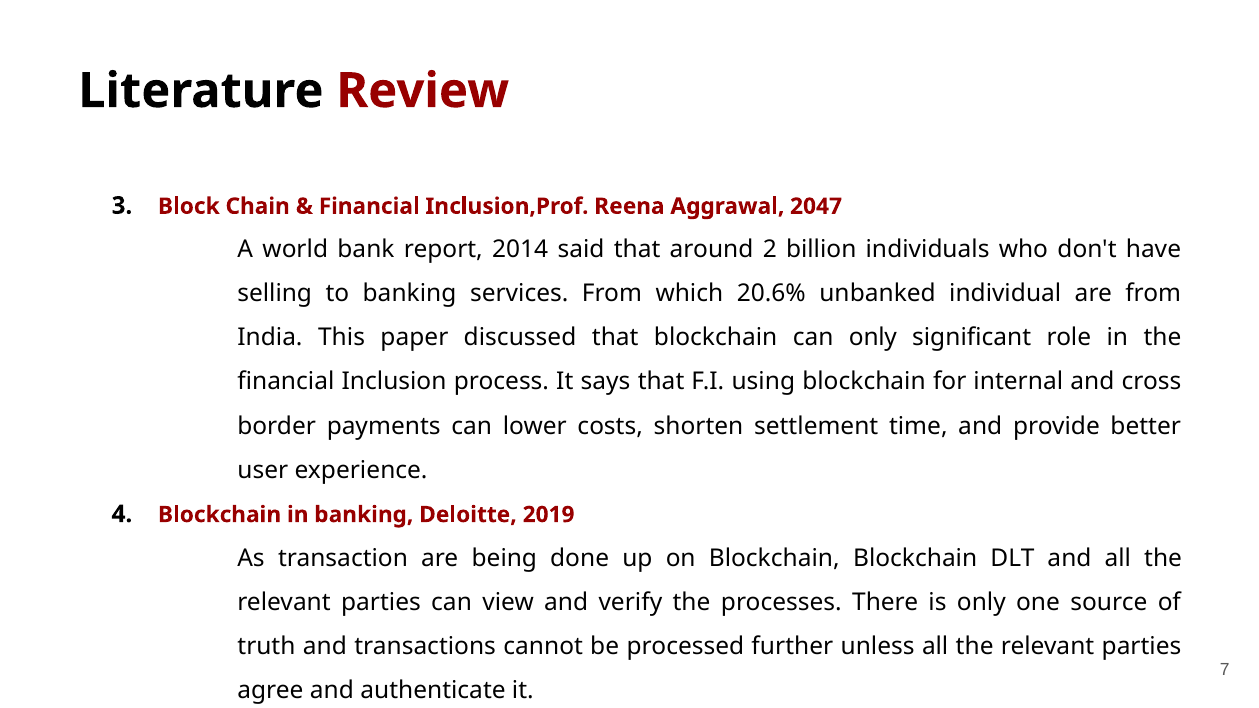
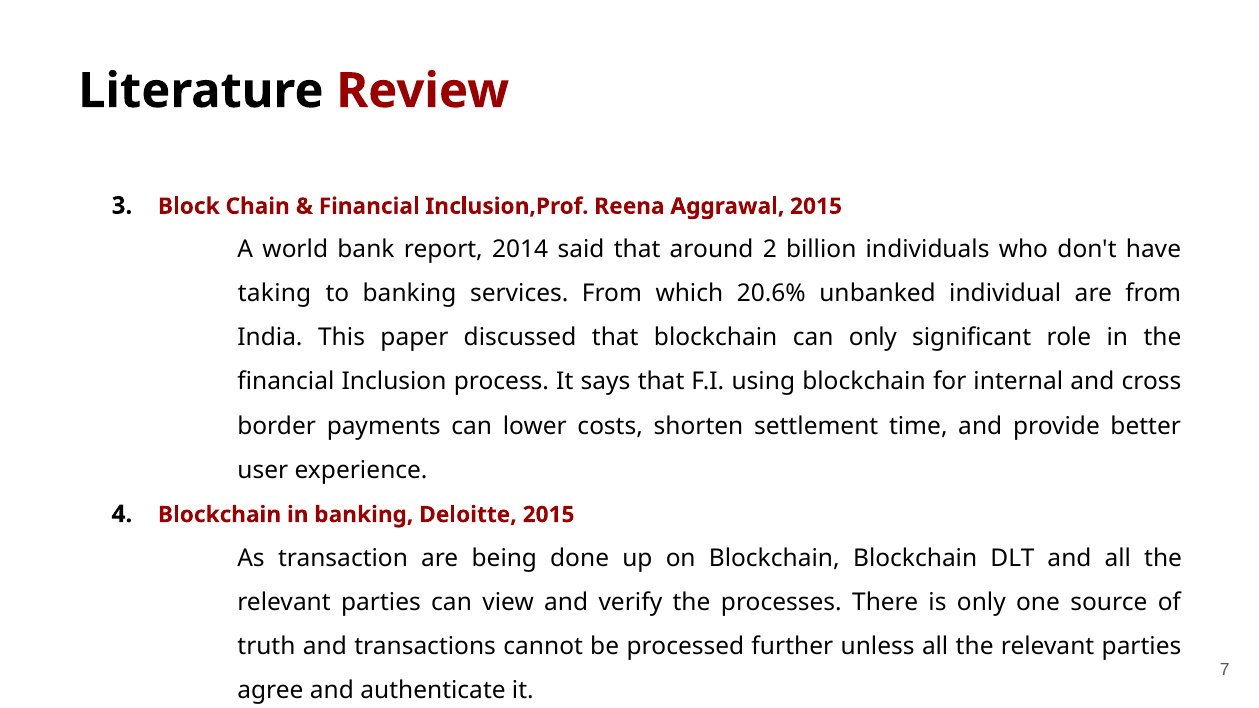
Aggrawal 2047: 2047 -> 2015
selling: selling -> taking
Deloitte 2019: 2019 -> 2015
